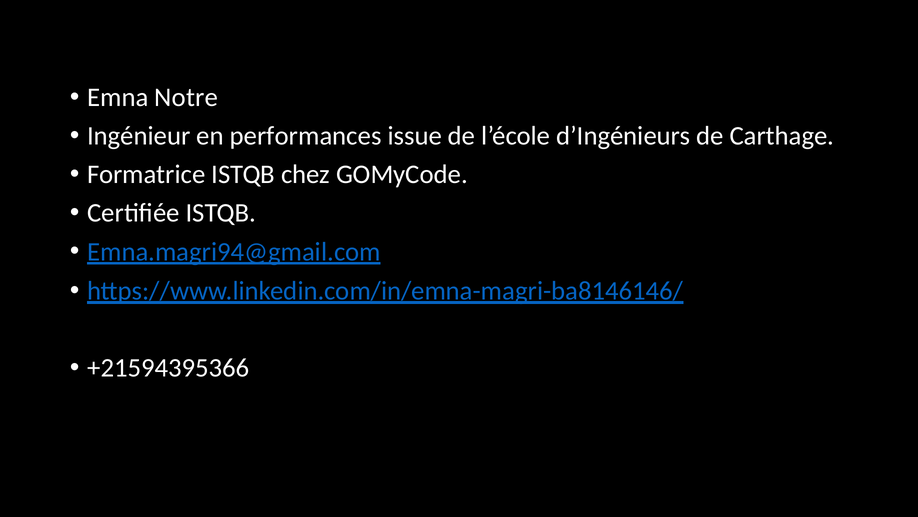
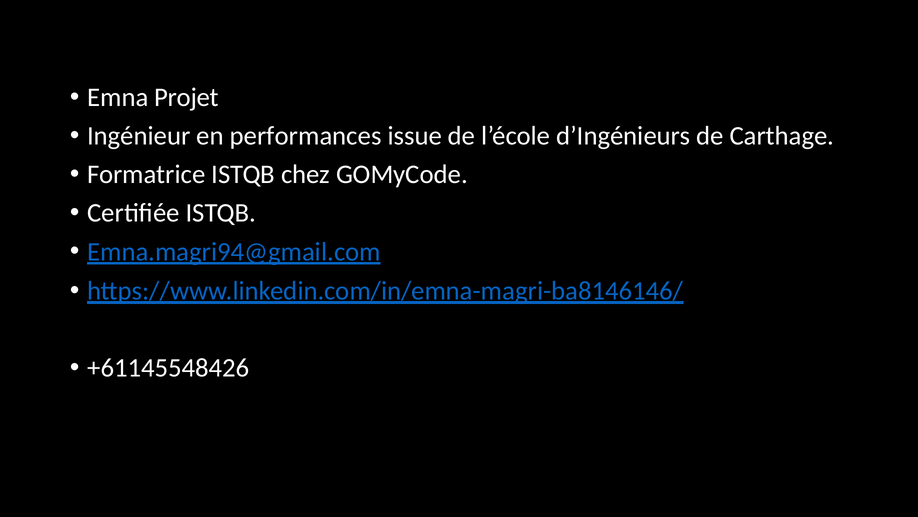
Notre: Notre -> Projet
+21594395366: +21594395366 -> +61145548426
